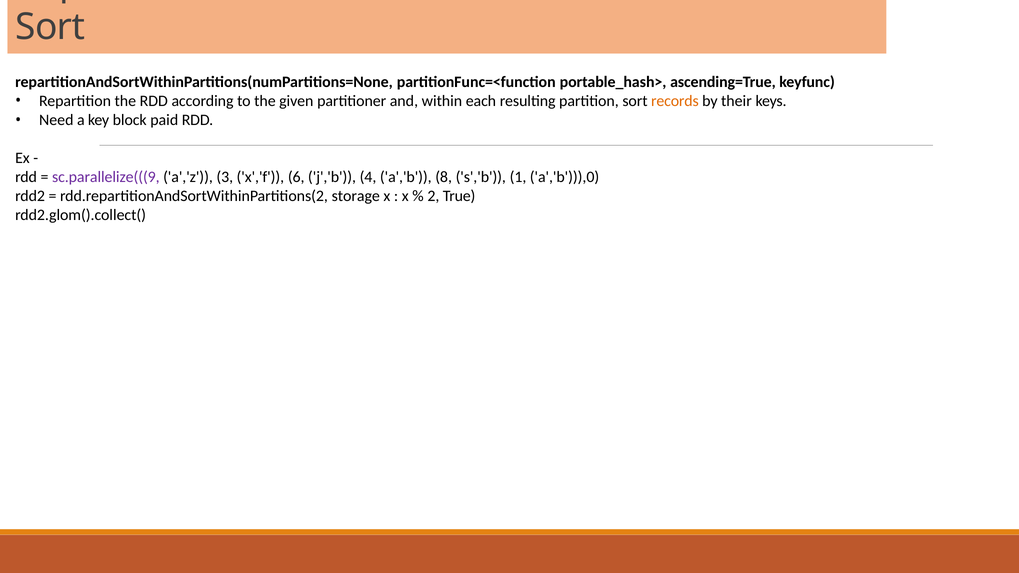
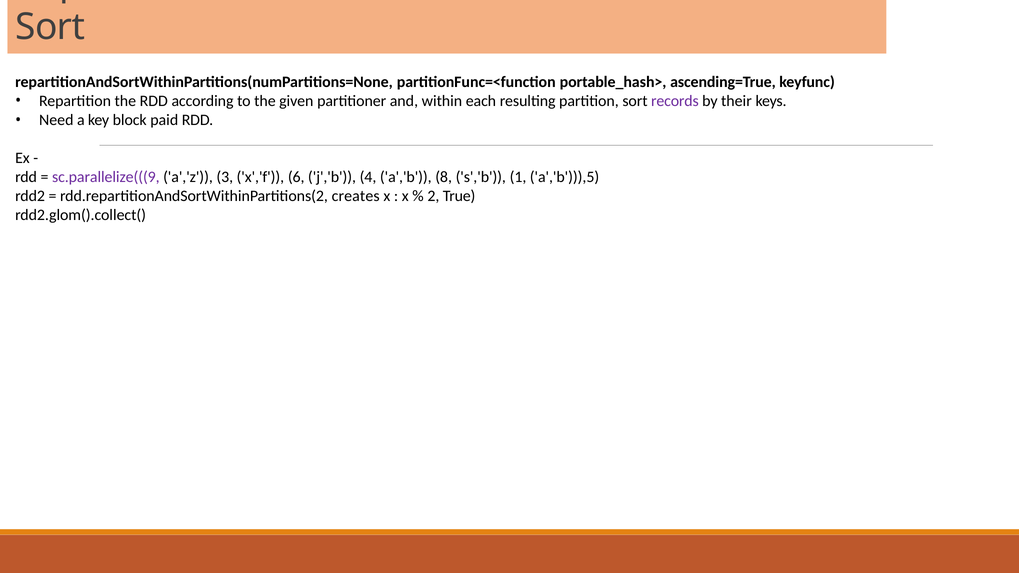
records colour: orange -> purple
a','b'))),0: a','b'))),0 -> a','b'))),5
storage: storage -> creates
